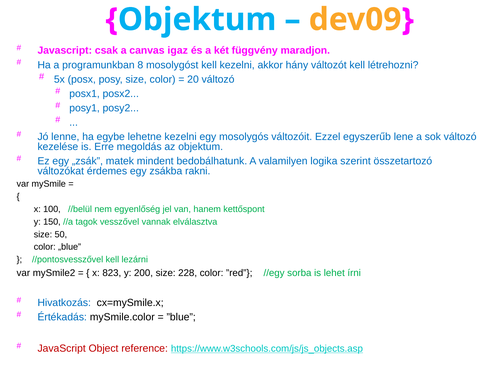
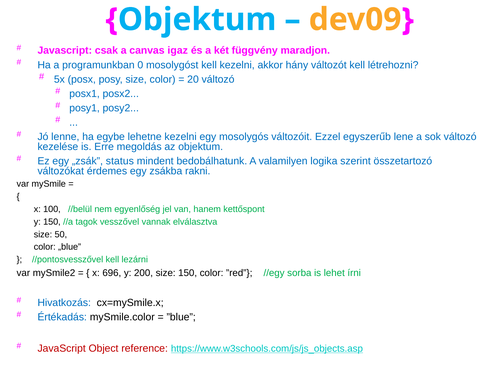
8: 8 -> 0
matek: matek -> status
823: 823 -> 696
size 228: 228 -> 150
